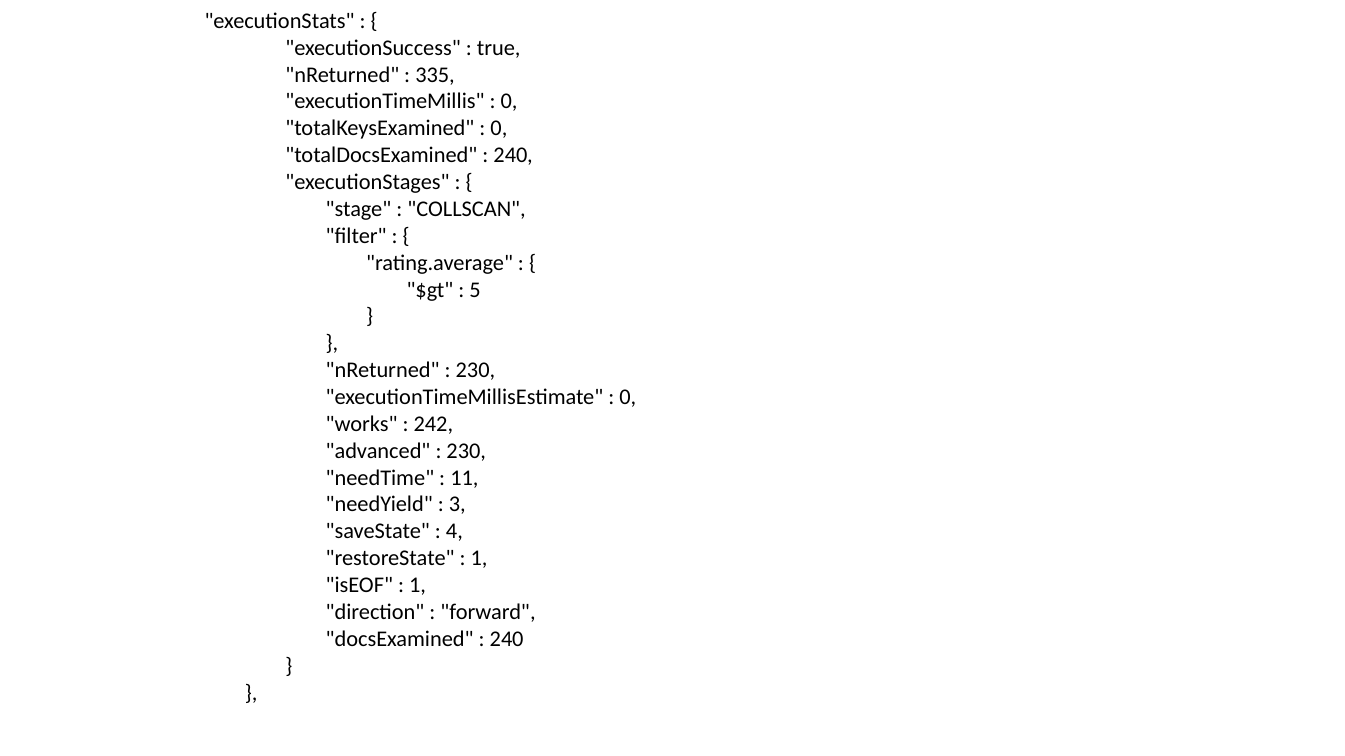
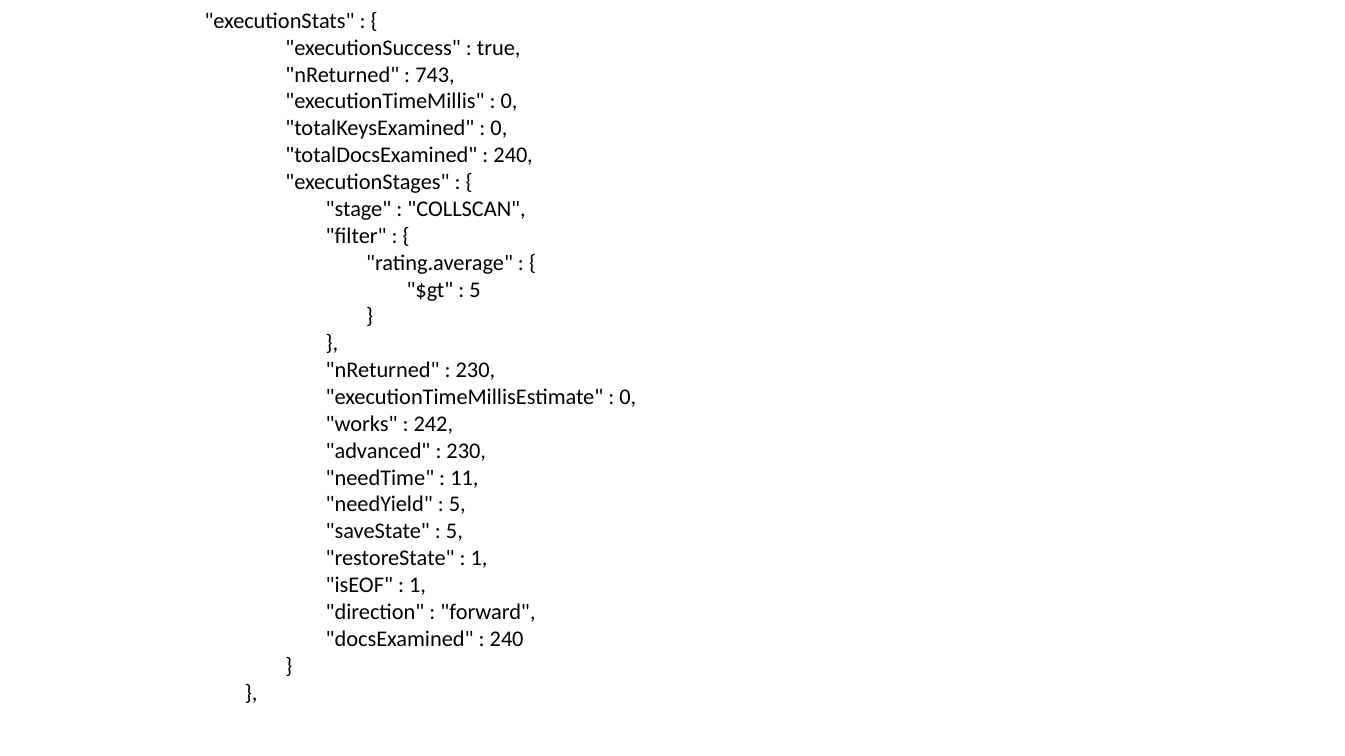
335: 335 -> 743
3 at (457, 505): 3 -> 5
4 at (454, 532): 4 -> 5
